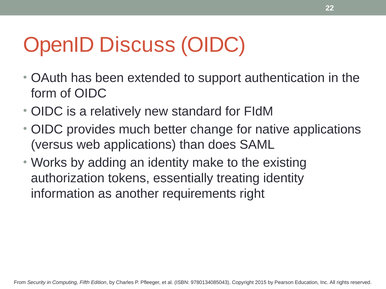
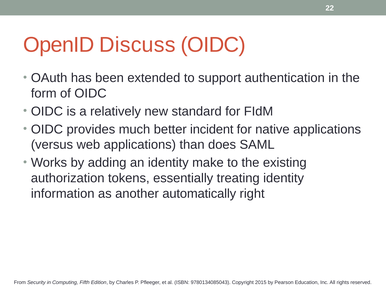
change: change -> incident
requirements: requirements -> automatically
